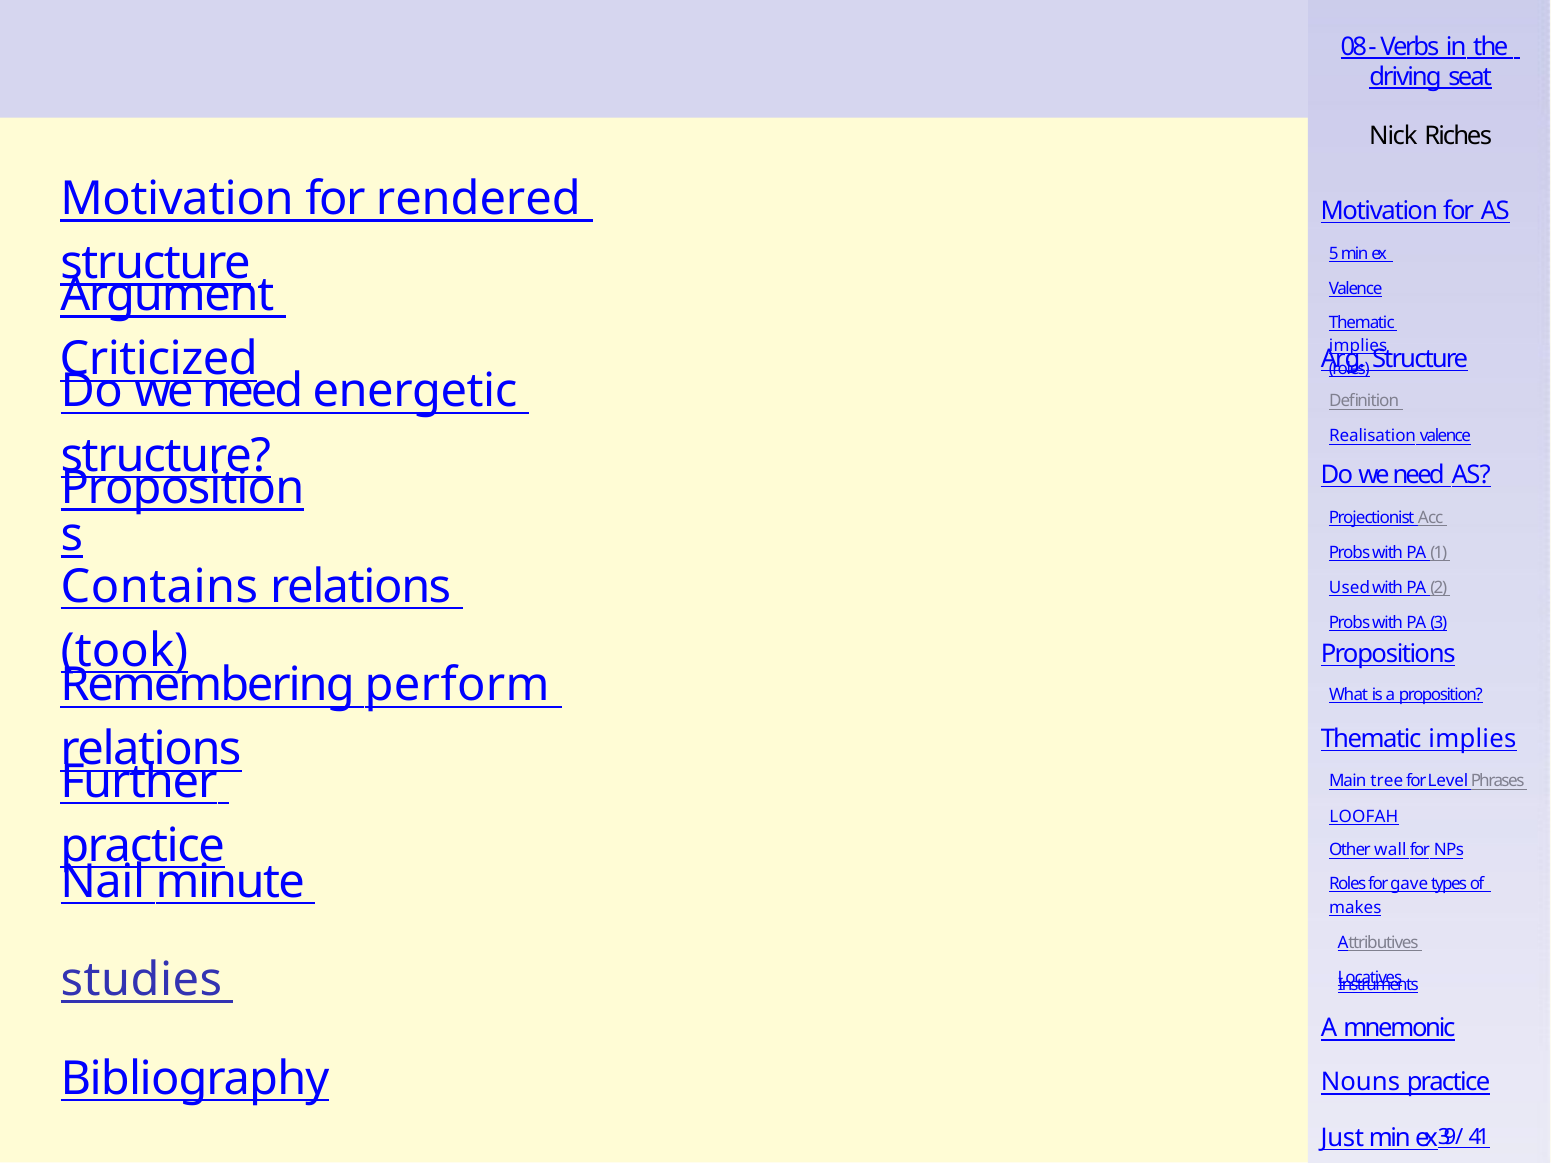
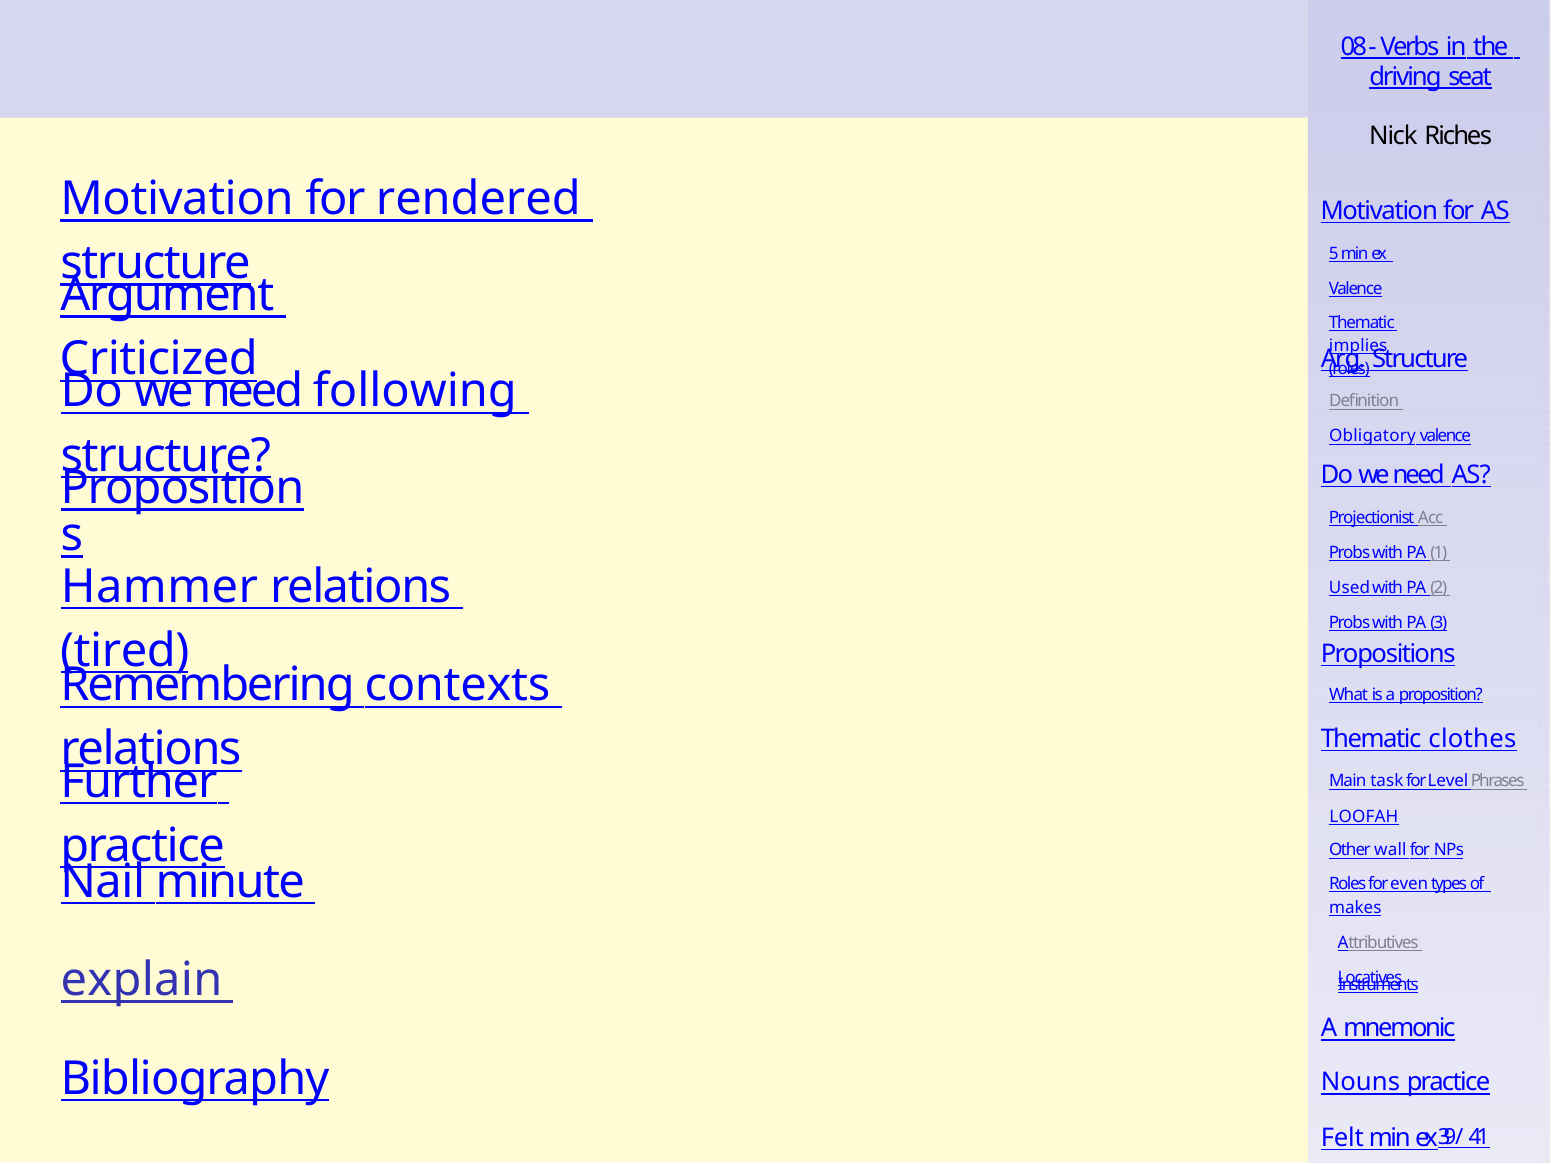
energetic: energetic -> following
Realisation: Realisation -> Obligatory
Contains: Contains -> Hammer
took: took -> tired
perform: perform -> contexts
implies at (1472, 739): implies -> clothes
tree: tree -> task
gave: gave -> even
studies: studies -> explain
Just: Just -> Felt
